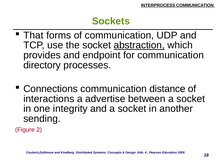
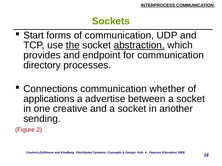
That: That -> Start
the underline: none -> present
distance: distance -> whether
interactions: interactions -> applications
integrity: integrity -> creative
